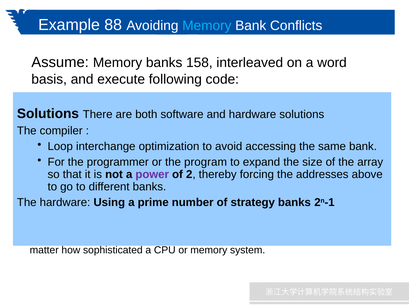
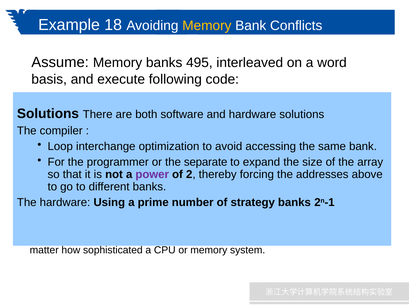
88: 88 -> 18
Memory at (207, 26) colour: light blue -> yellow
158: 158 -> 495
program: program -> separate
